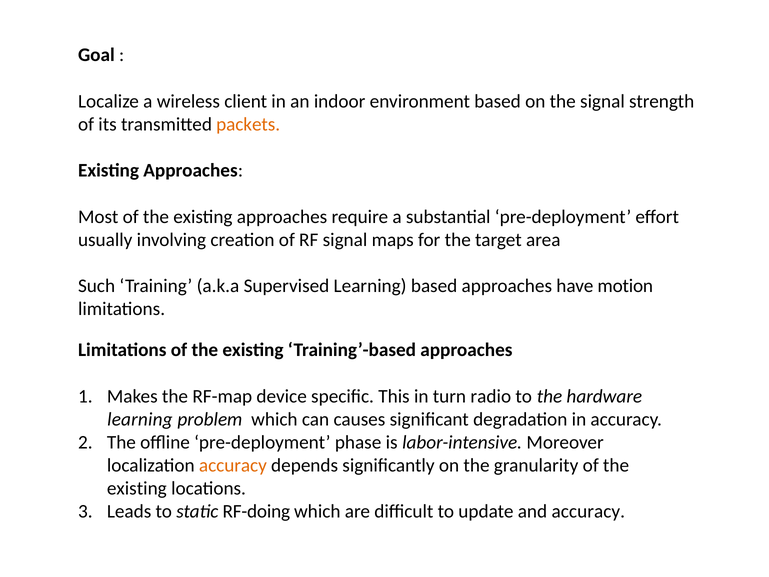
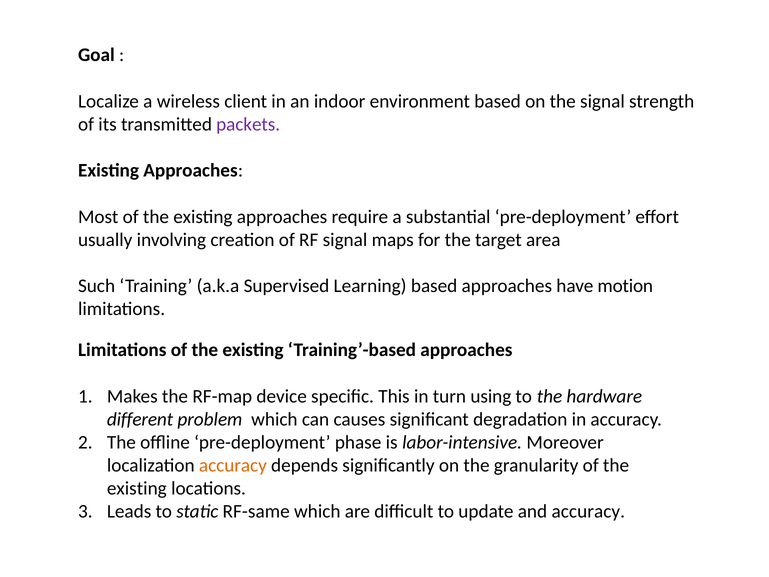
packets colour: orange -> purple
radio: radio -> using
learning at (140, 419): learning -> different
RF-doing: RF-doing -> RF-same
